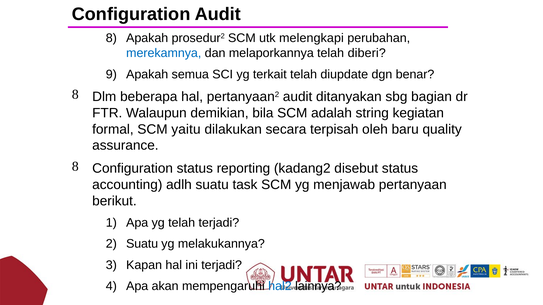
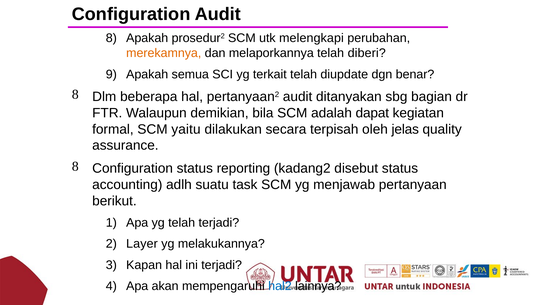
merekamnya colour: blue -> orange
string: string -> dapat
baru: baru -> jelas
Suatu at (142, 244): Suatu -> Layer
